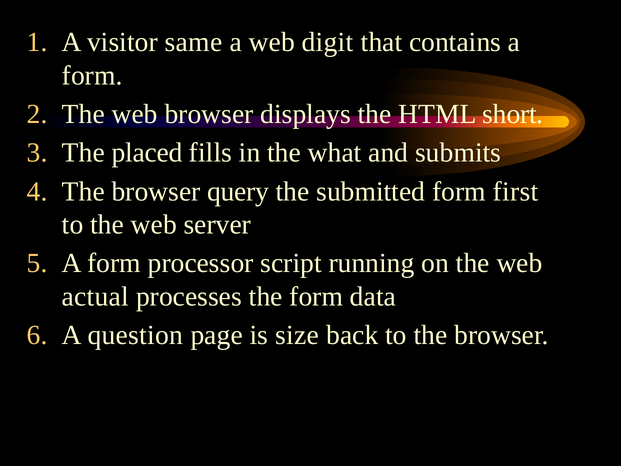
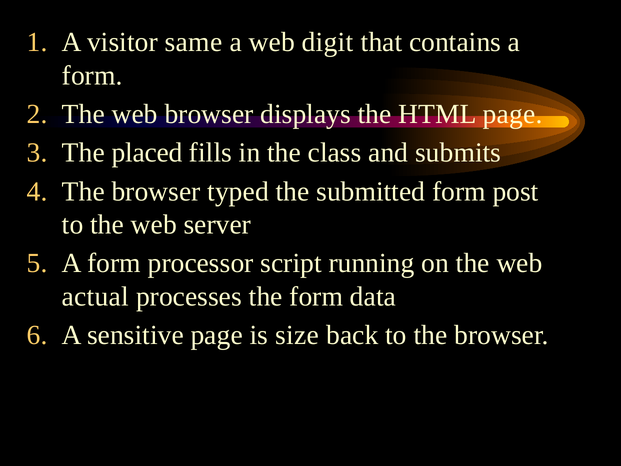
HTML short: short -> page
what: what -> class
query: query -> typed
first: first -> post
question: question -> sensitive
